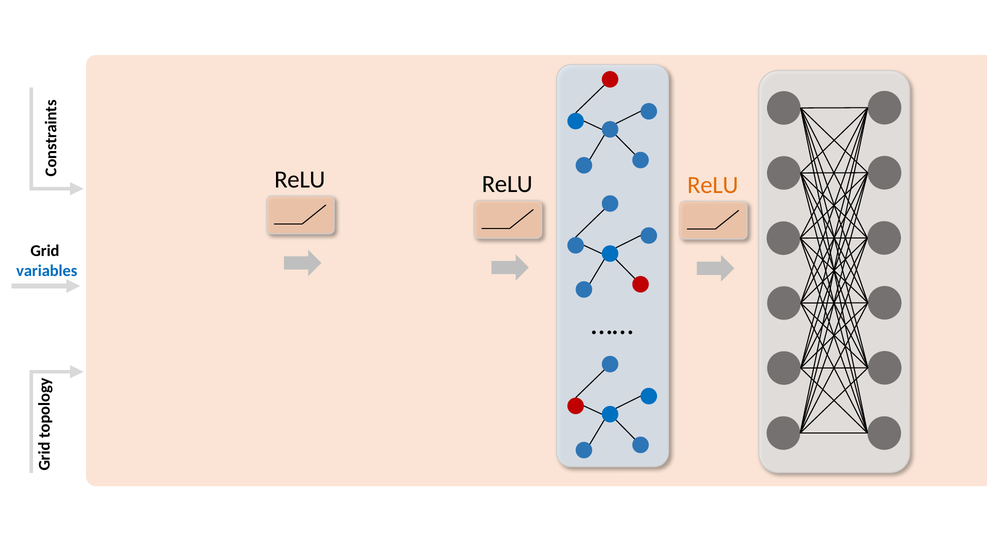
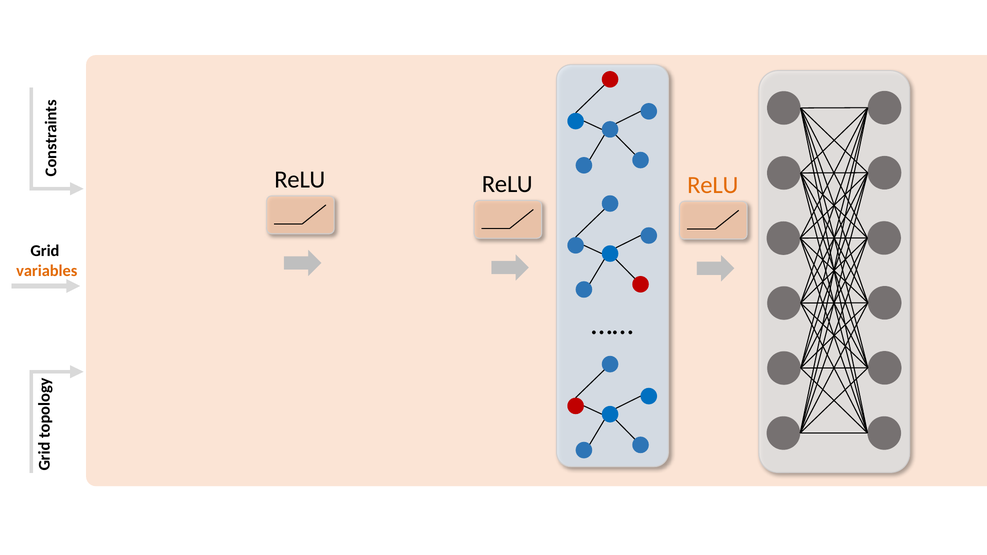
variables colour: blue -> orange
